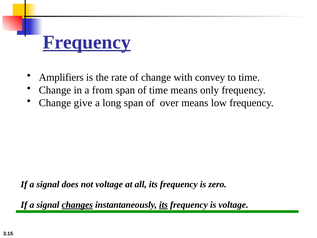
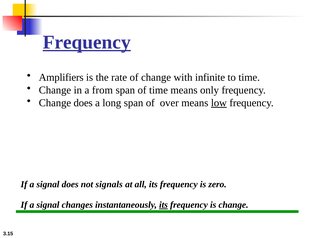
convey: convey -> infinite
Change give: give -> does
low underline: none -> present
not voltage: voltage -> signals
changes underline: present -> none
is voltage: voltage -> change
